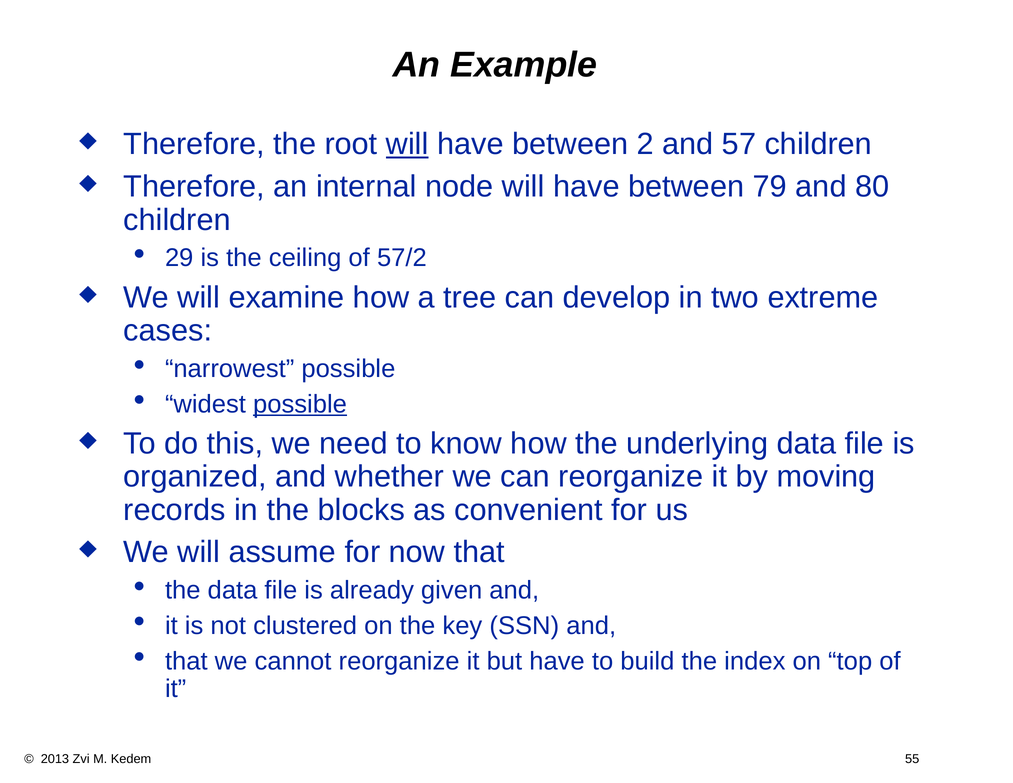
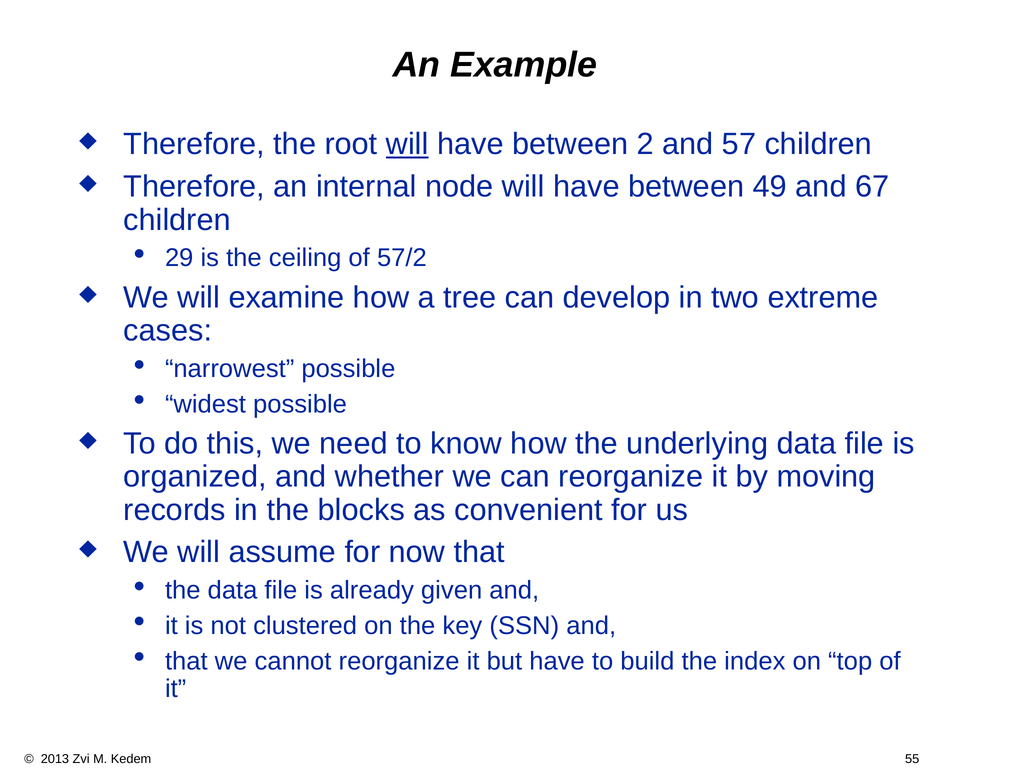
79: 79 -> 49
80: 80 -> 67
possible at (300, 404) underline: present -> none
